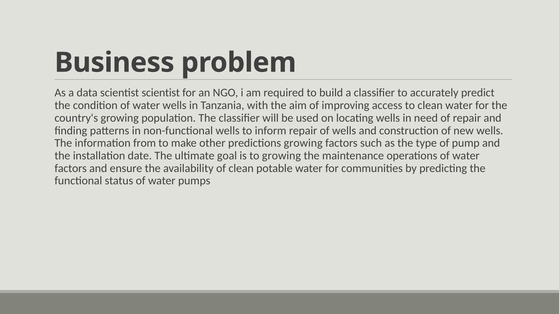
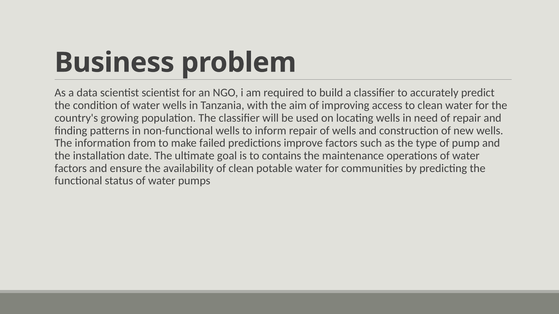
other: other -> failed
predictions growing: growing -> improve
to growing: growing -> contains
